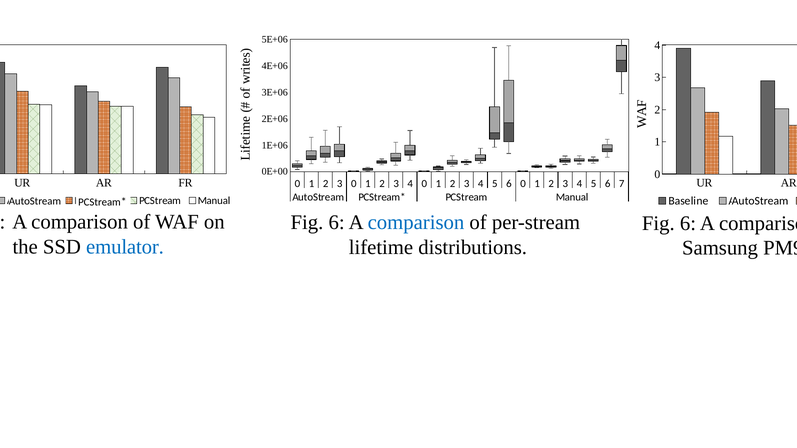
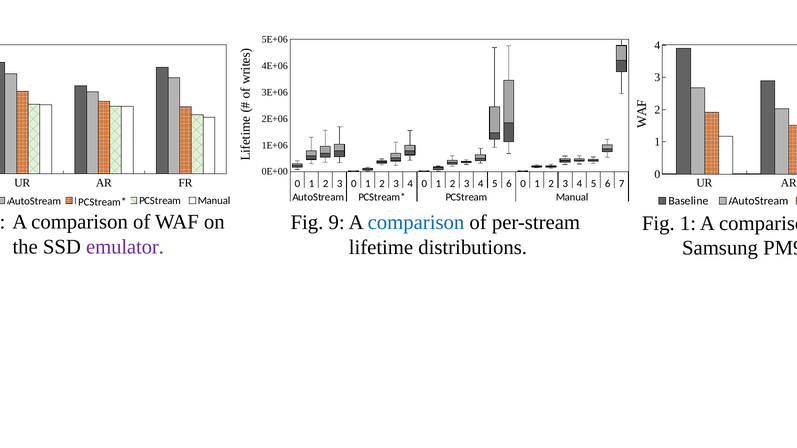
6 at (337, 223): 6 -> 9
6 at (688, 223): 6 -> 1
emulator colour: blue -> purple
